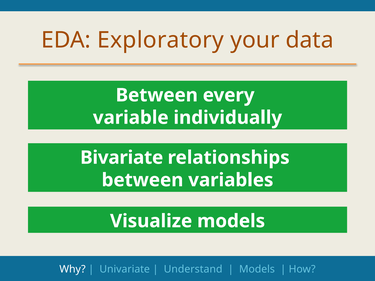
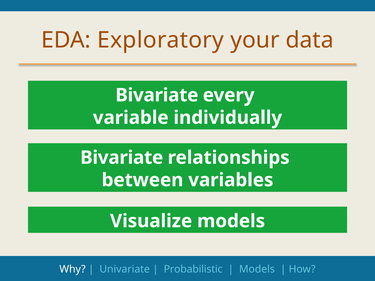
Between at (157, 95): Between -> Bivariate
Understand: Understand -> Probabilistic
